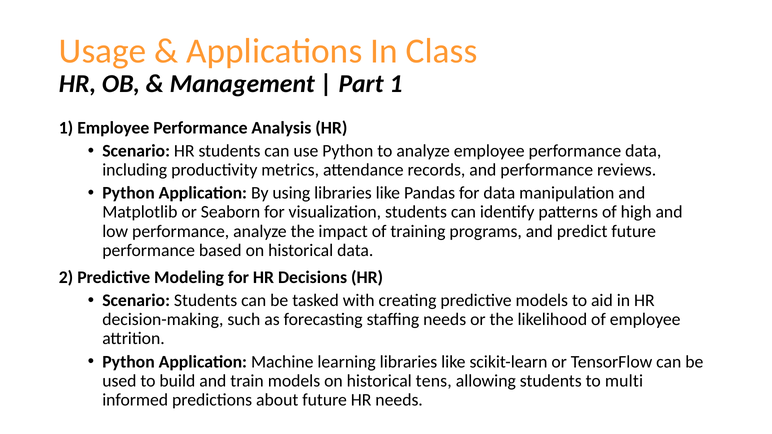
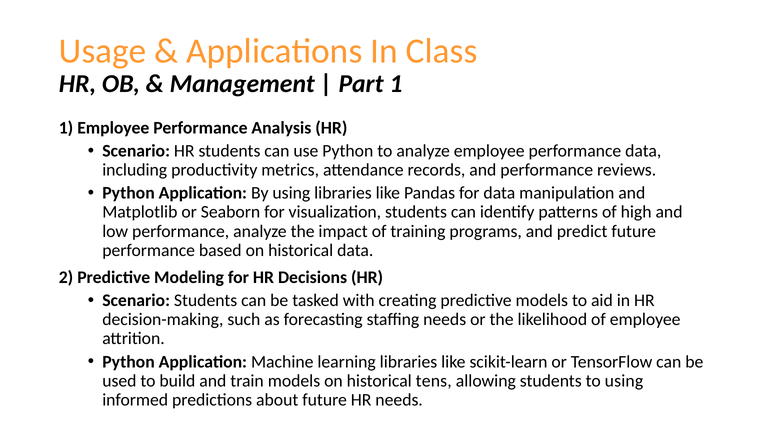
to multi: multi -> using
